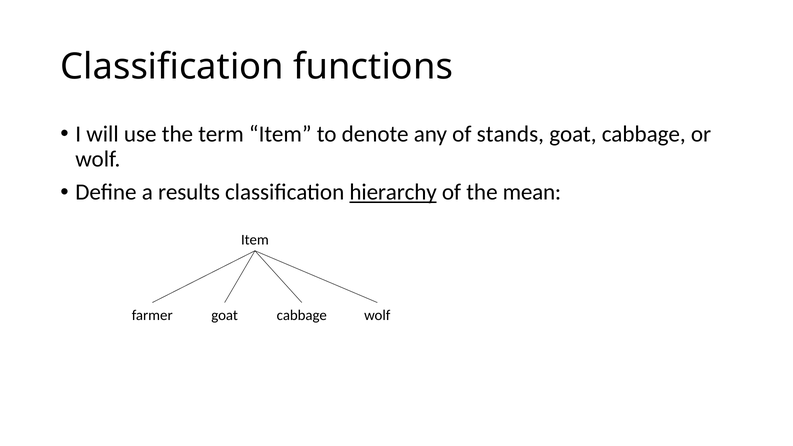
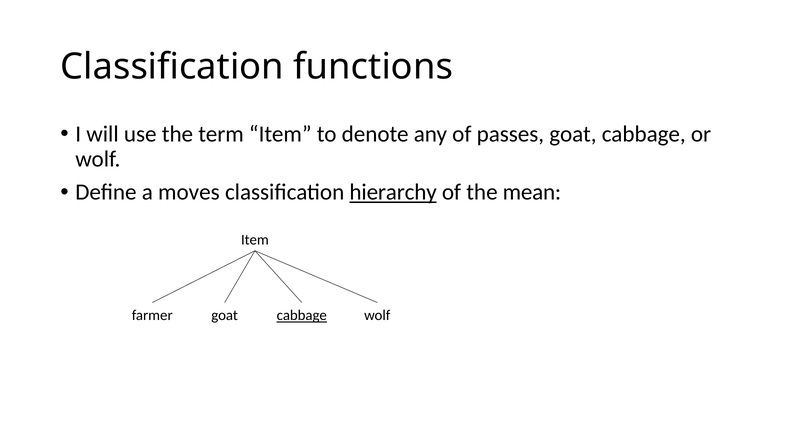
stands: stands -> passes
results: results -> moves
cabbage at (302, 315) underline: none -> present
